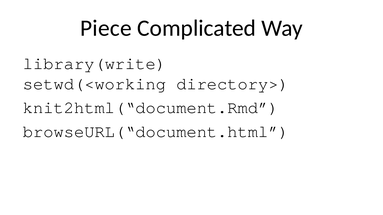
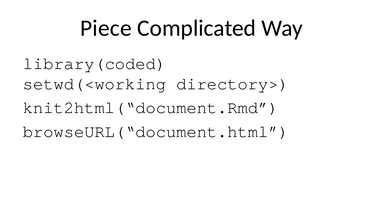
library(write: library(write -> library(coded
